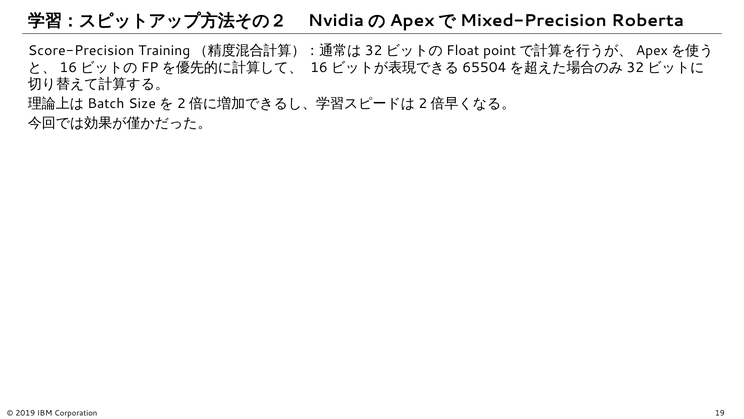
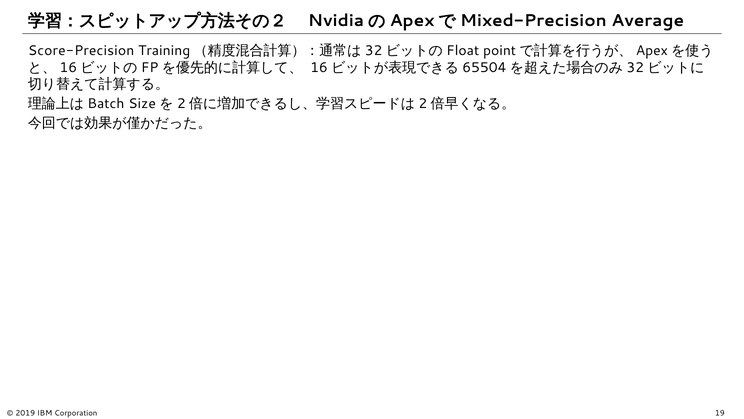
Roberta: Roberta -> Average
